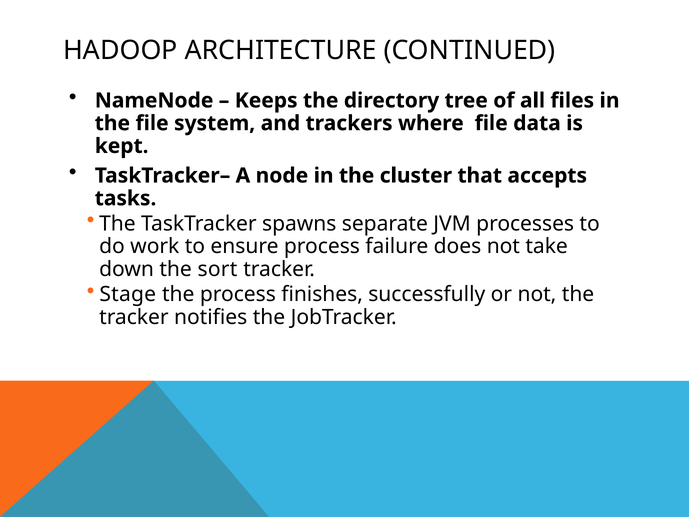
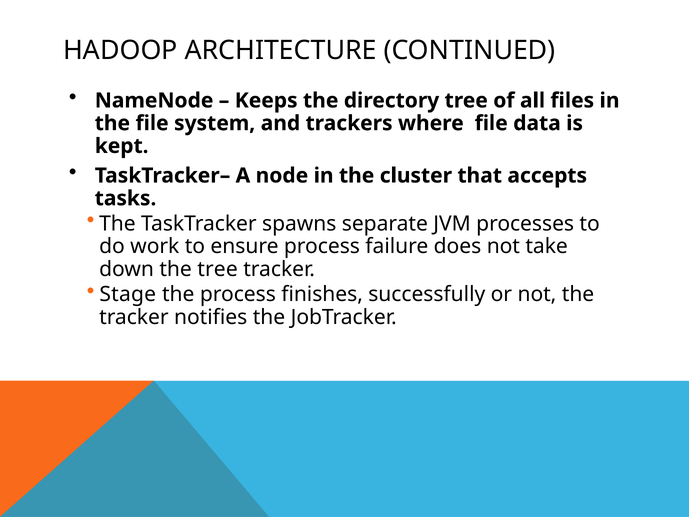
the sort: sort -> tree
